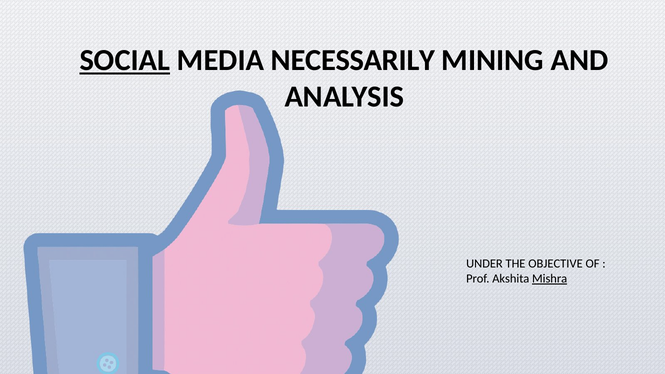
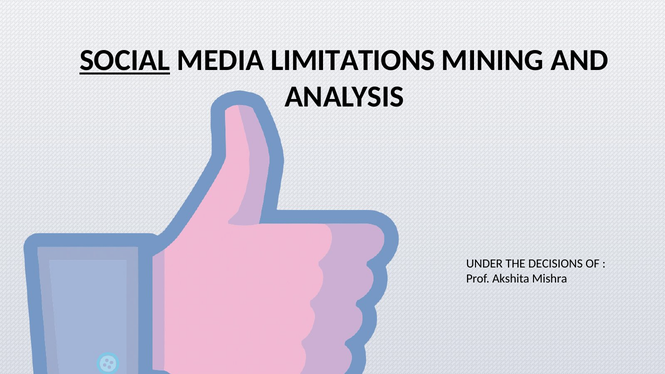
NECESSARILY: NECESSARILY -> LIMITATIONS
OBJECTIVE: OBJECTIVE -> DECISIONS
Mishra underline: present -> none
